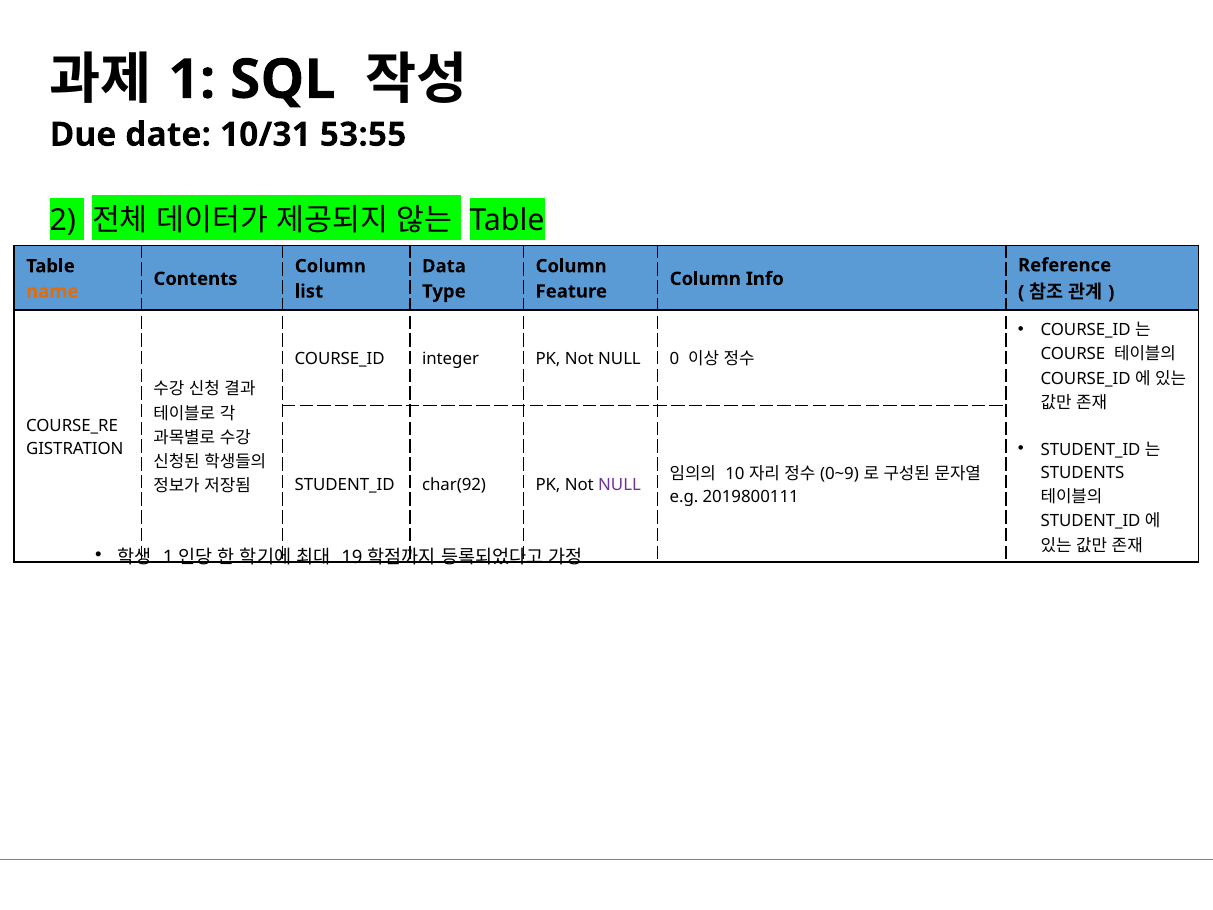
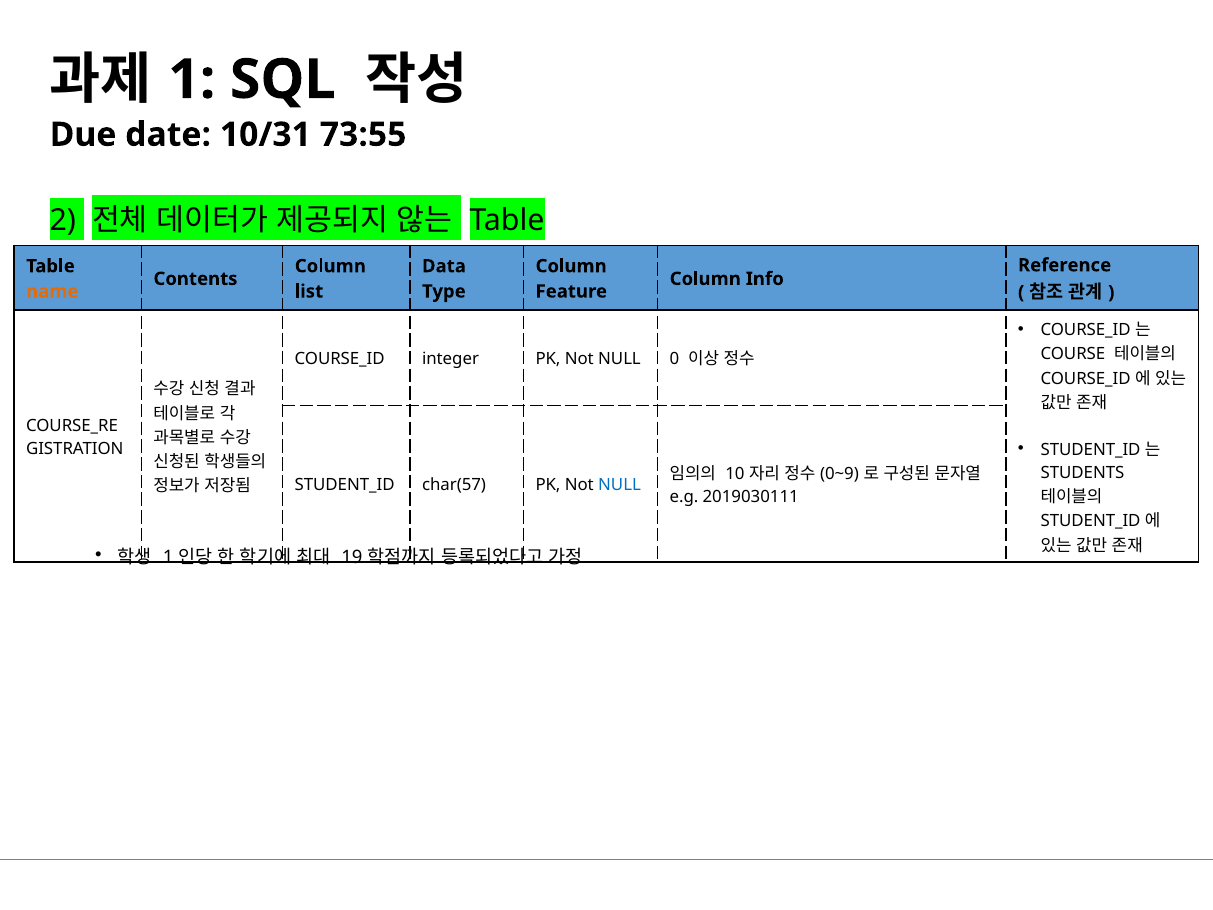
53:55: 53:55 -> 73:55
char(92: char(92 -> char(57
NULL at (620, 485) colour: purple -> blue
2019800111: 2019800111 -> 2019030111
